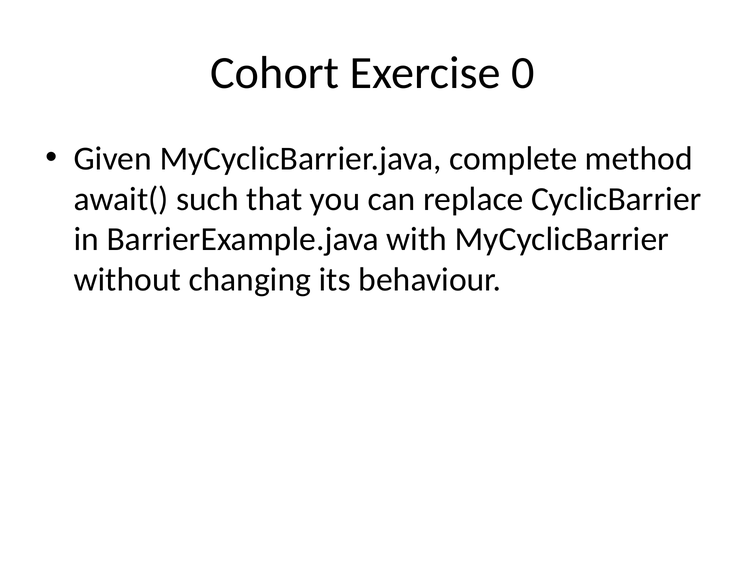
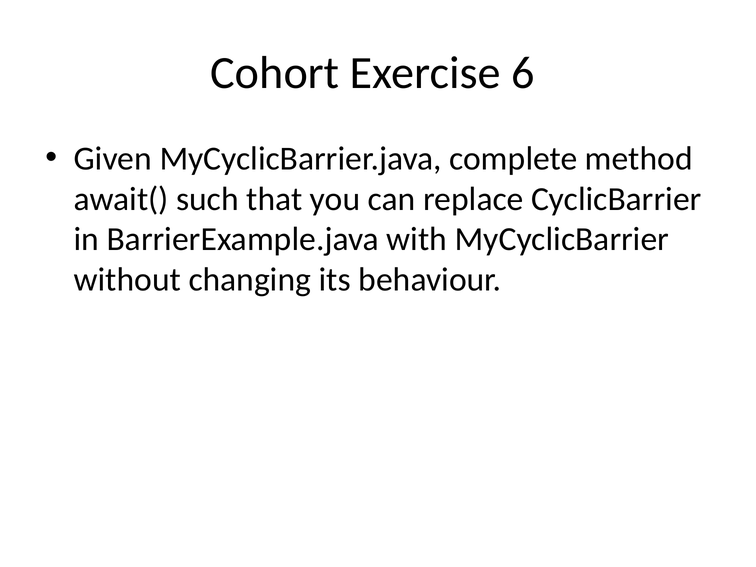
0: 0 -> 6
